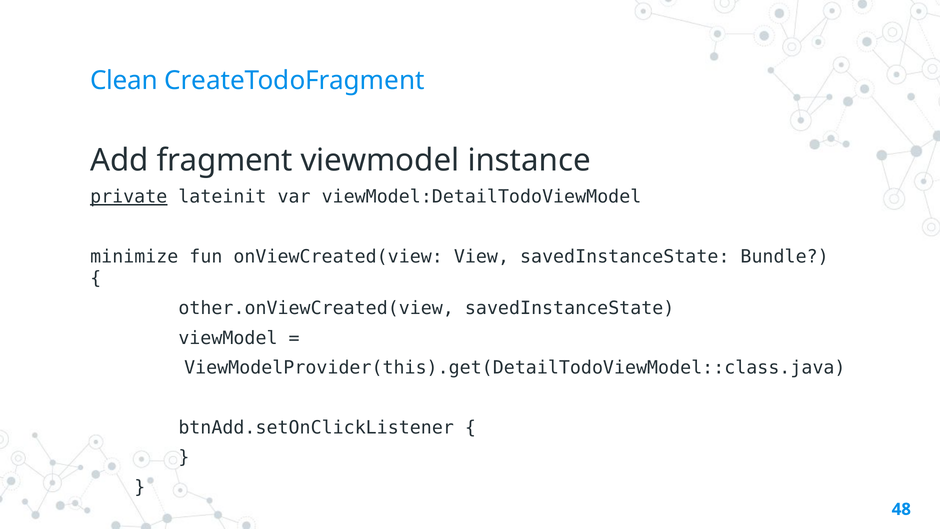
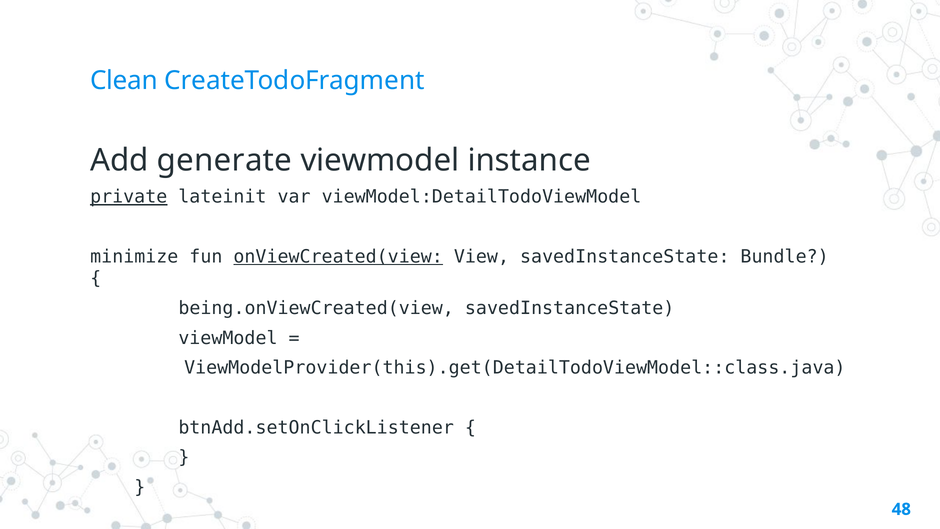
fragment: fragment -> generate
onViewCreated(view underline: none -> present
other.onViewCreated(view: other.onViewCreated(view -> being.onViewCreated(view
